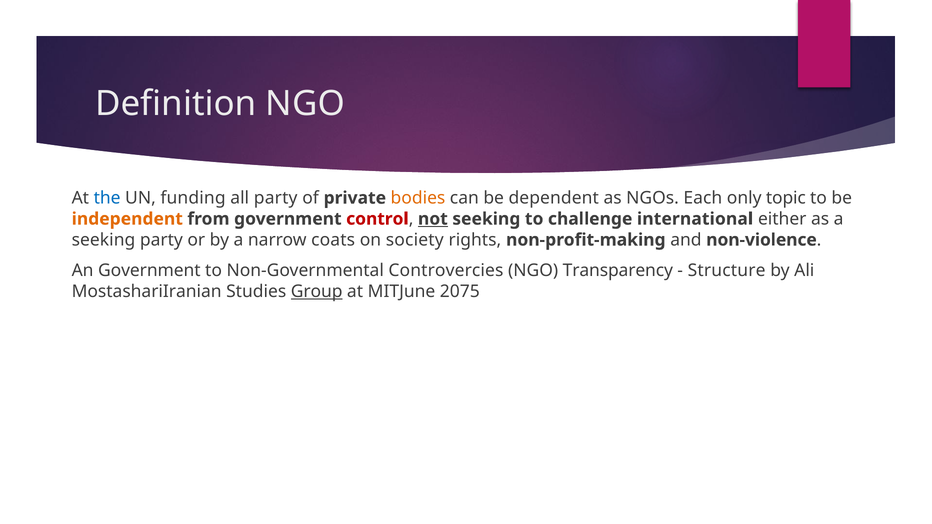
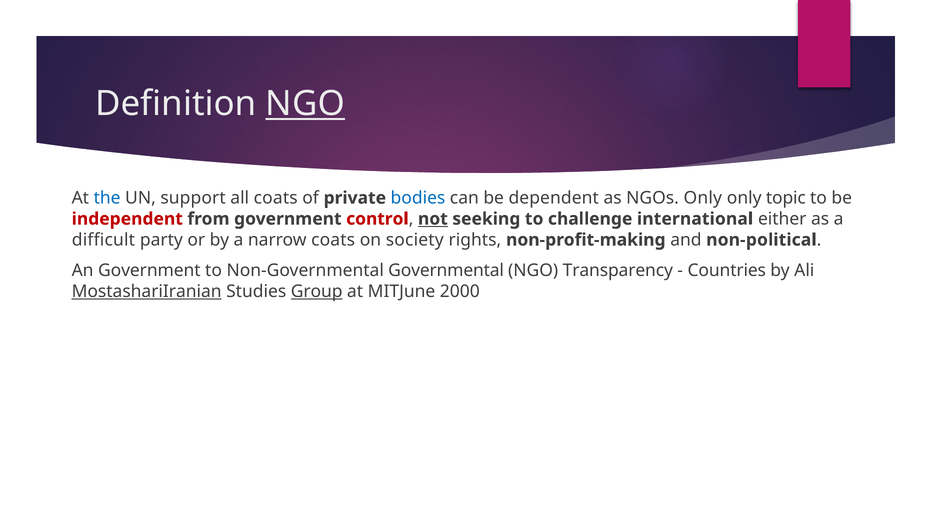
NGO at (305, 104) underline: none -> present
funding: funding -> support
all party: party -> coats
bodies colour: orange -> blue
NGOs Each: Each -> Only
independent colour: orange -> red
seeking at (104, 240): seeking -> difficult
non-violence: non-violence -> non-political
Controvercies: Controvercies -> Governmental
Structure: Structure -> Countries
MostashariIranian underline: none -> present
2075: 2075 -> 2000
